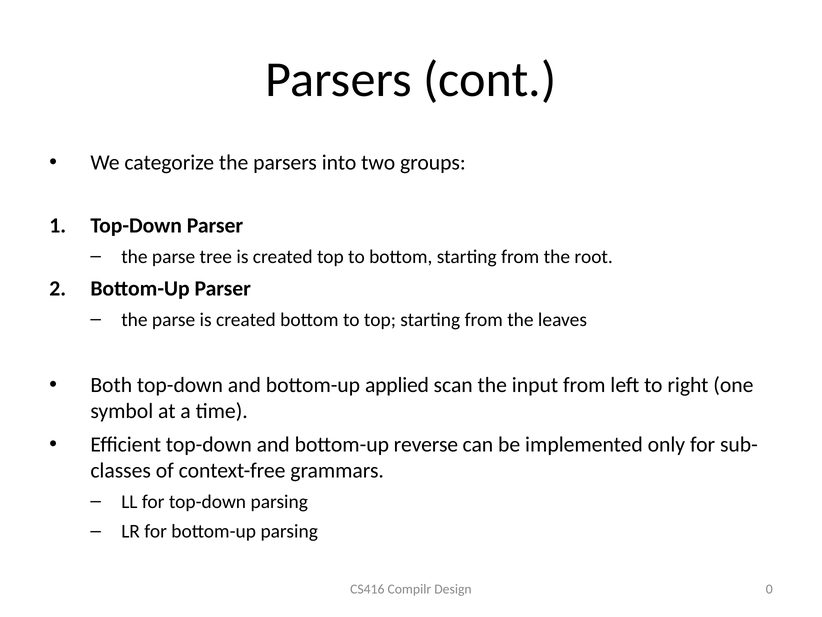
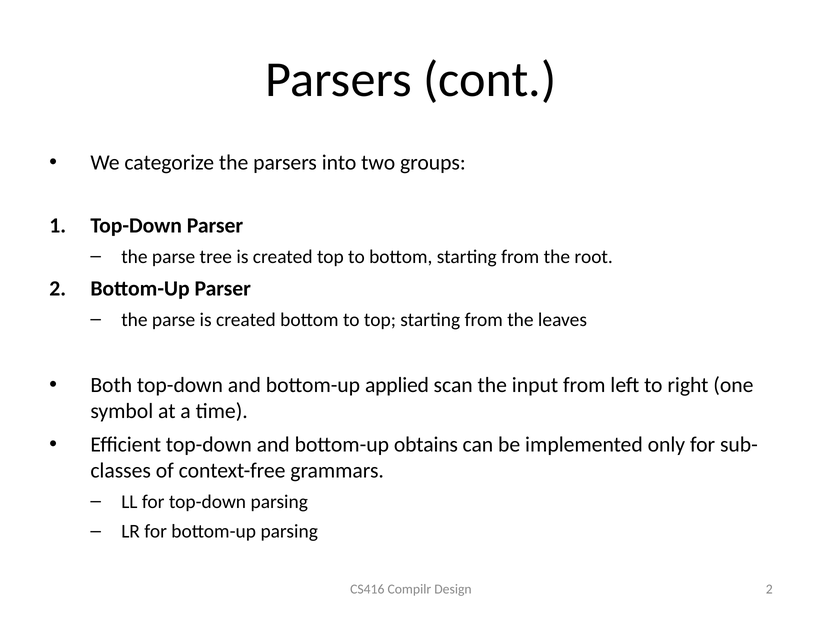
reverse: reverse -> obtains
Design 0: 0 -> 2
